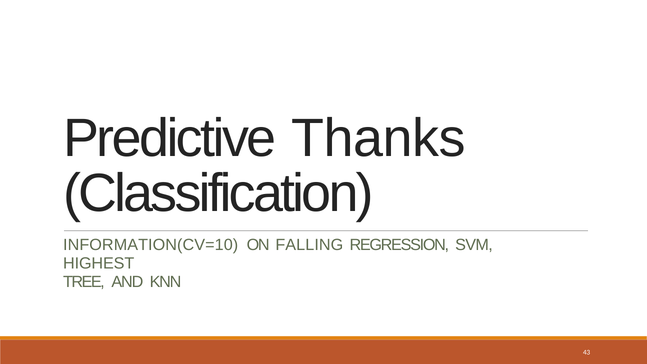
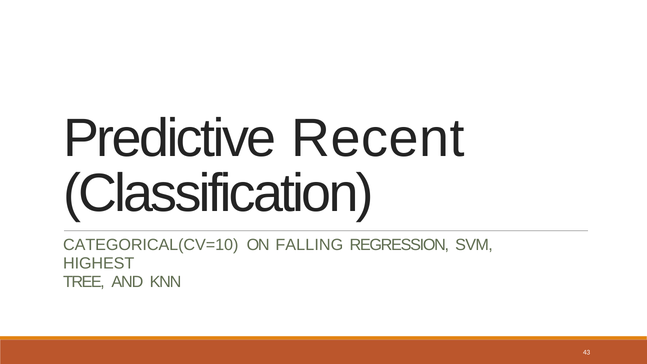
Thanks: Thanks -> Recent
INFORMATION(CV=10: INFORMATION(CV=10 -> CATEGORICAL(CV=10
